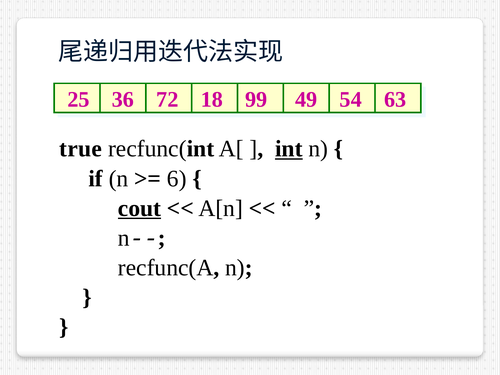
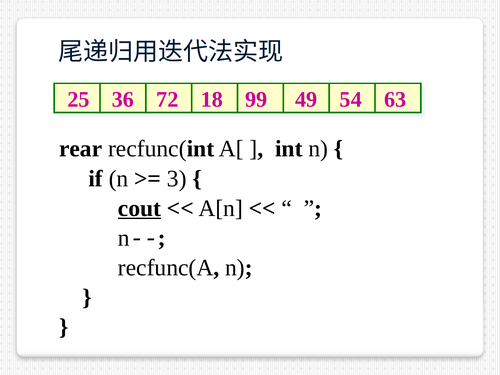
true: true -> rear
int underline: present -> none
6: 6 -> 3
